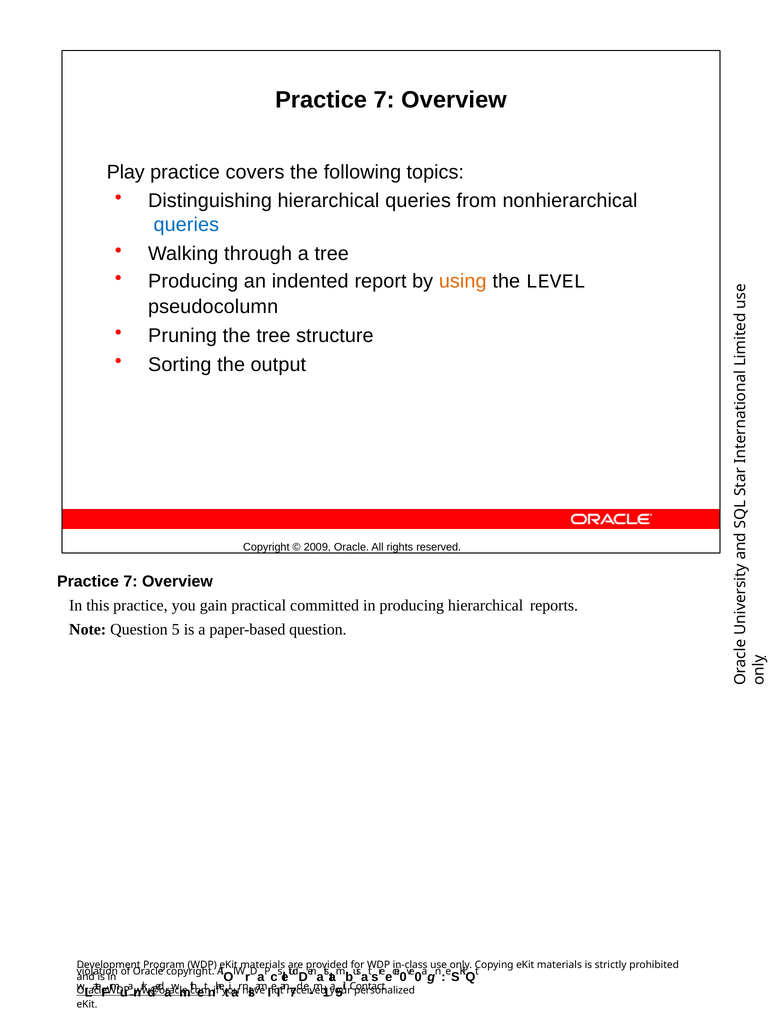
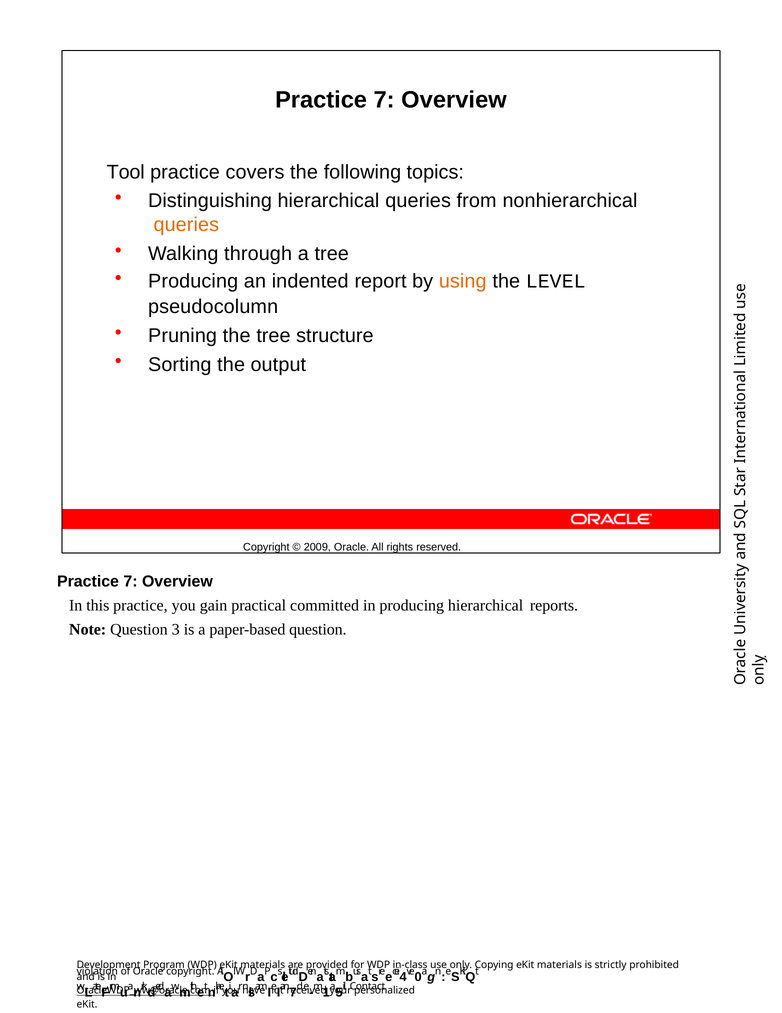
Play: Play -> Tool
queries at (186, 225) colour: blue -> orange
Question 5: 5 -> 3
0 at (403, 976): 0 -> 4
